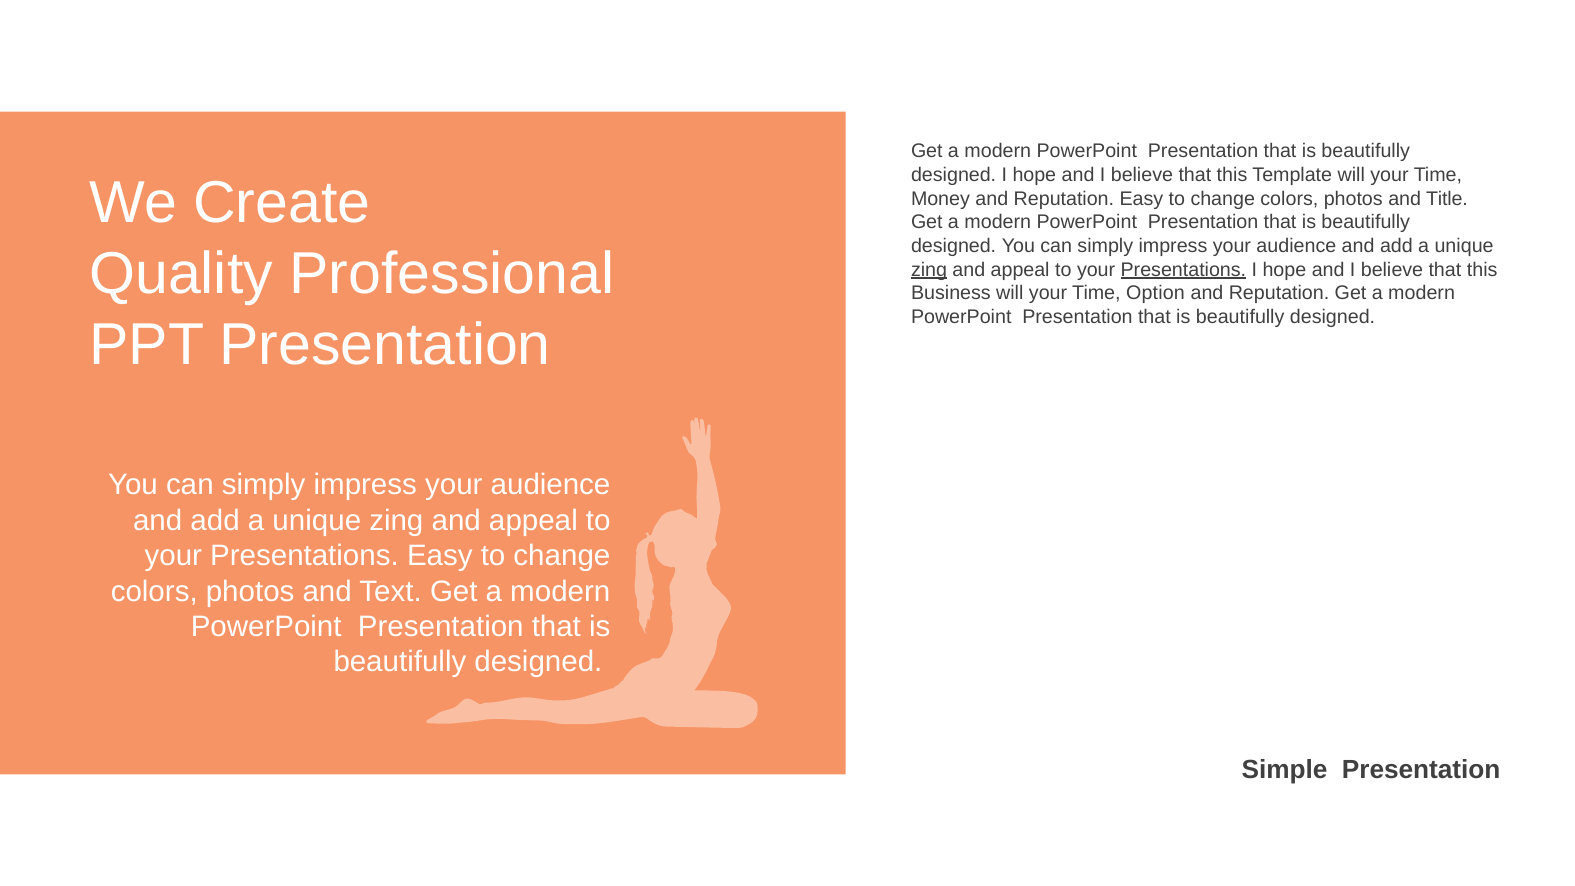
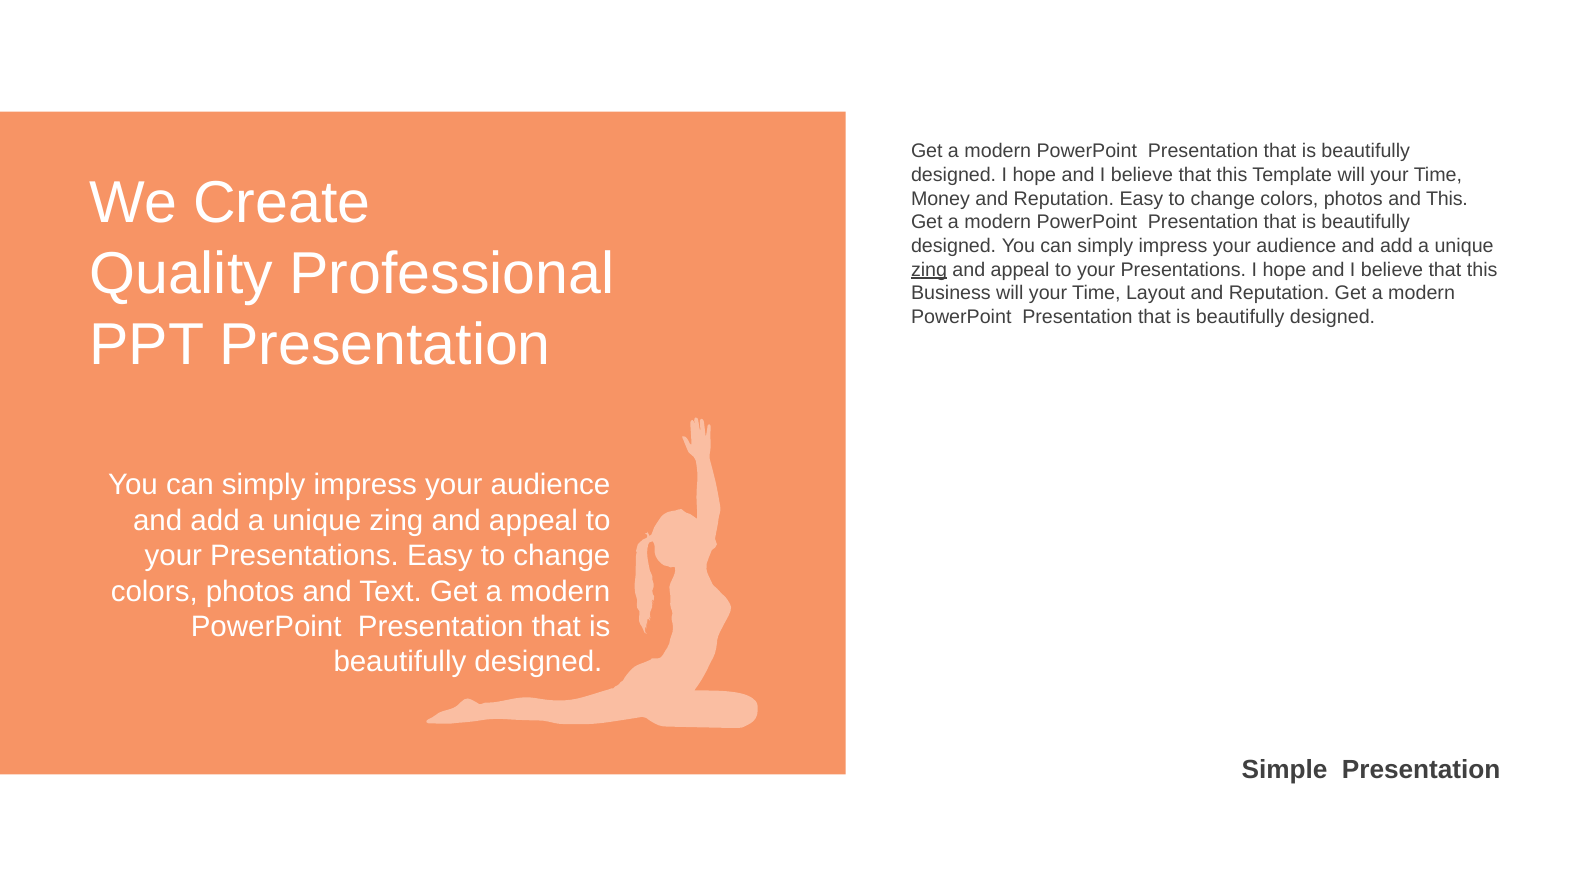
and Title: Title -> This
Presentations at (1183, 270) underline: present -> none
Option: Option -> Layout
